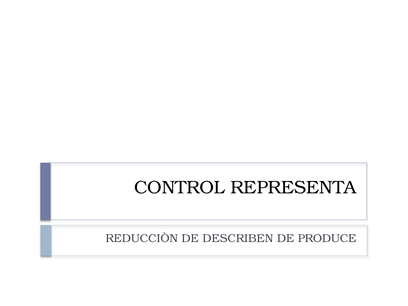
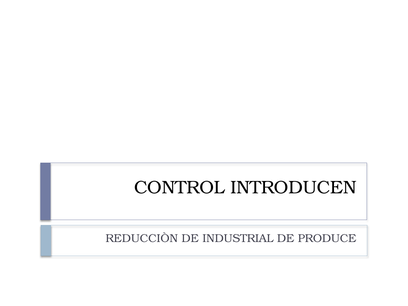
REPRESENTA: REPRESENTA -> INTRODUCEN
DESCRIBEN: DESCRIBEN -> INDUSTRIAL
